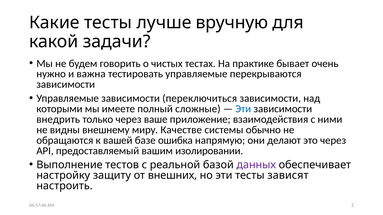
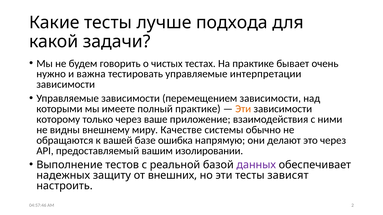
вручную: вручную -> подхода
перекрываются: перекрываются -> интерпретации
переключиться: переключиться -> перемещением
полный сложные: сложные -> практике
Эти at (243, 109) colour: blue -> orange
внедрить: внедрить -> которому
настройку: настройку -> надежных
